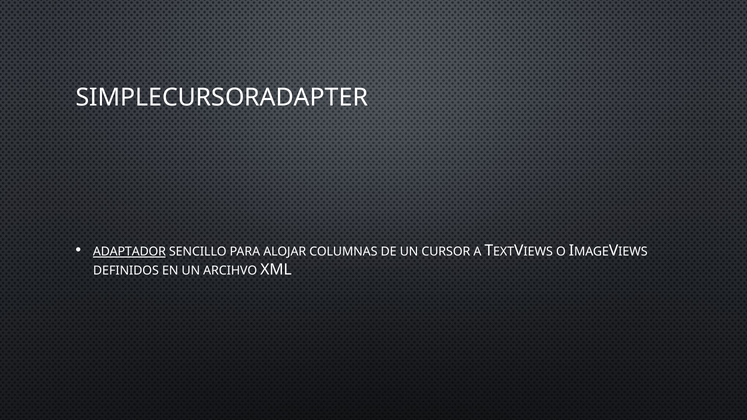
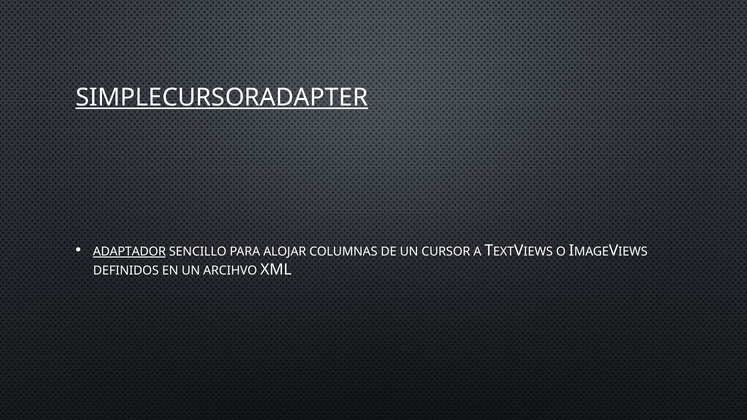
SIMPLECURSORADAPTER underline: none -> present
